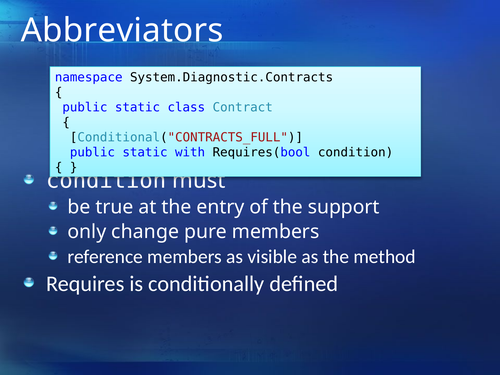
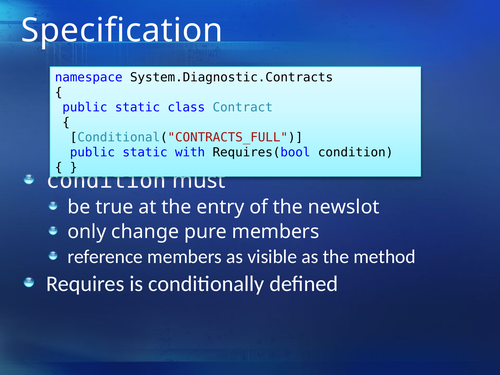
Abbreviators: Abbreviators -> Specification
support: support -> newslot
